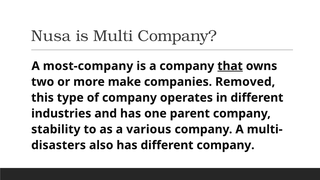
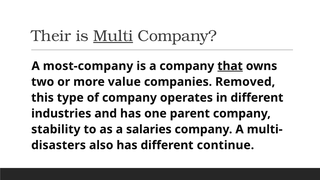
Nusa: Nusa -> Their
Multi underline: none -> present
make: make -> value
various: various -> salaries
different company: company -> continue
